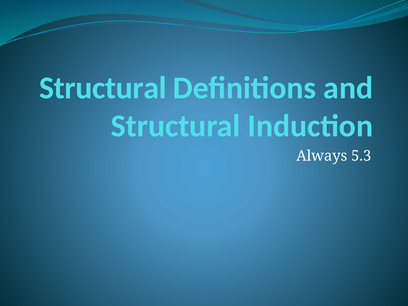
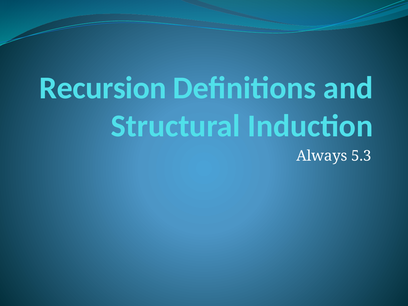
Structural at (103, 88): Structural -> Recursion
